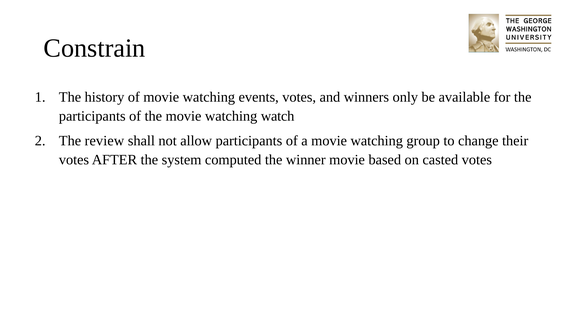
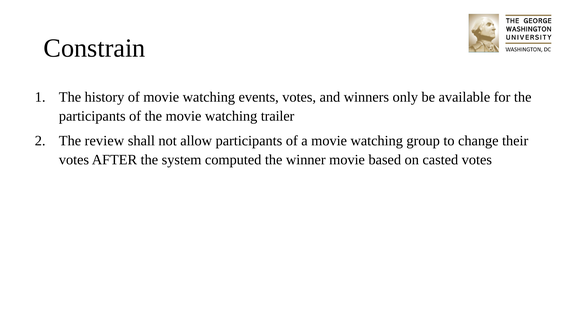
watch: watch -> trailer
